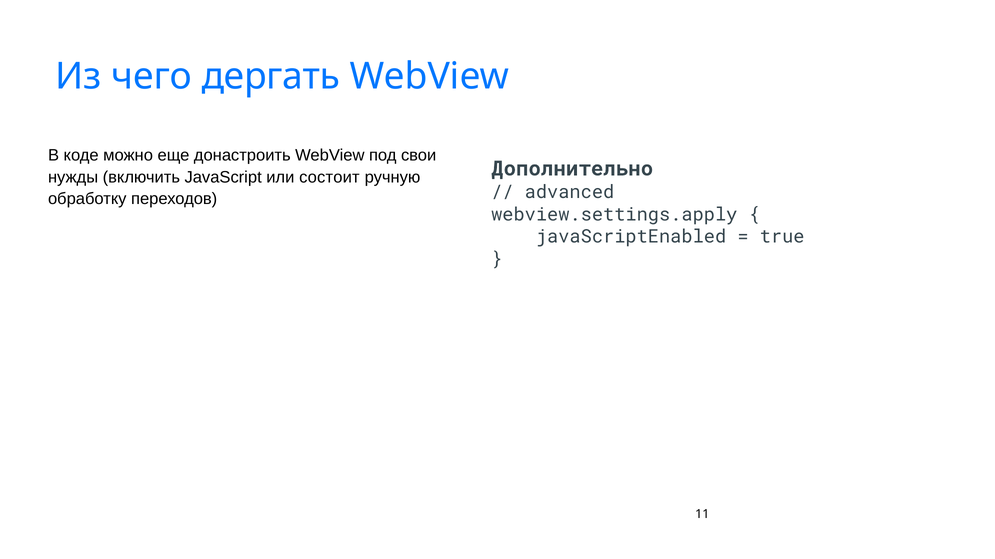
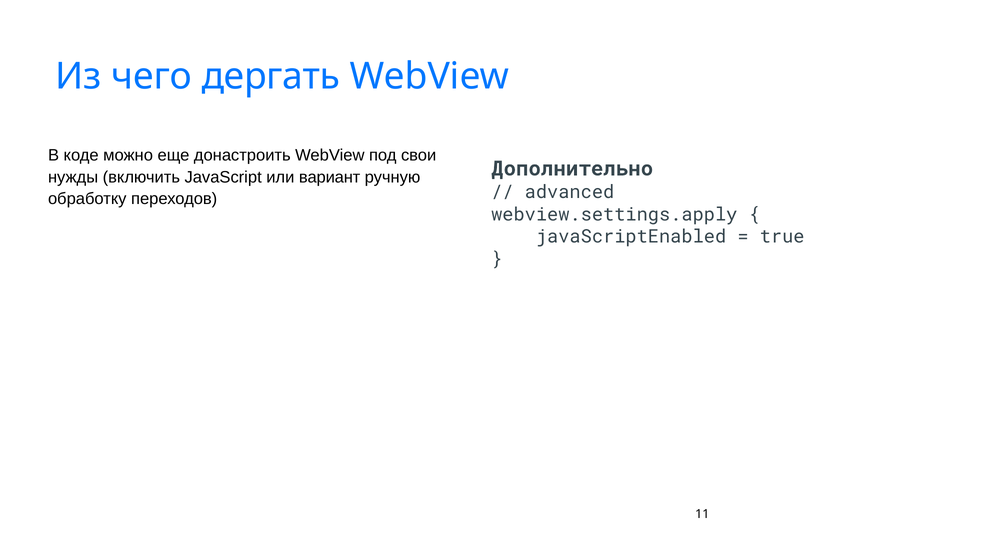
состоит: состоит -> вариант
